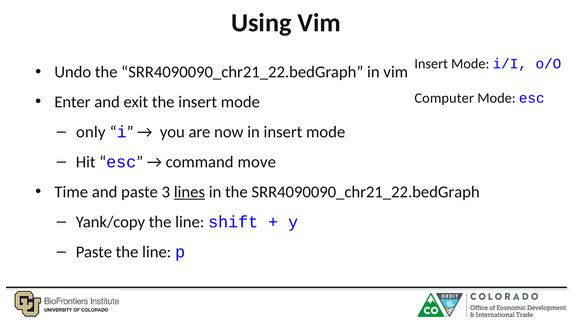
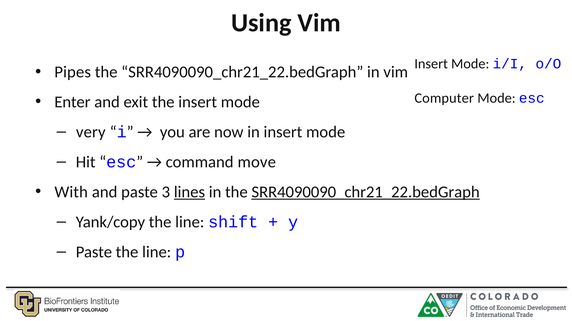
Undo: Undo -> Pipes
only: only -> very
Time: Time -> With
SRR4090090_chr21_22.bedGraph at (366, 192) underline: none -> present
